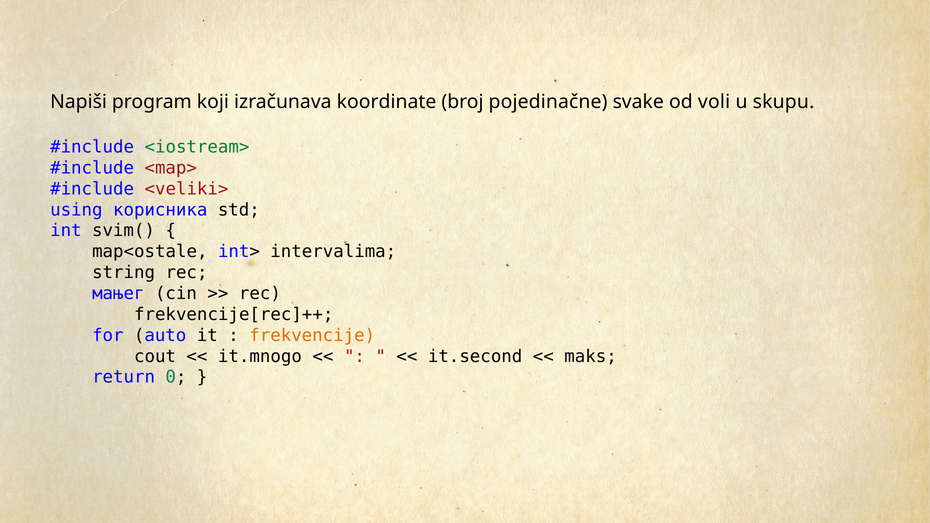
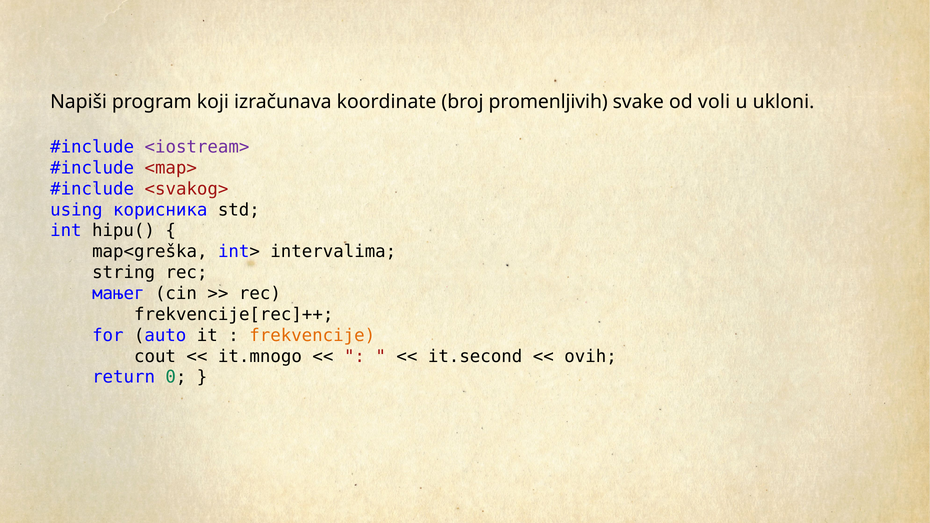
pojedinačne: pojedinačne -> promenljivih
skupu: skupu -> ukloni
<iostream> colour: green -> purple
<veliki>: <veliki> -> <svakog>
svim(: svim( -> hipu(
map<ostale: map<ostale -> map<greška
maks: maks -> ovih
